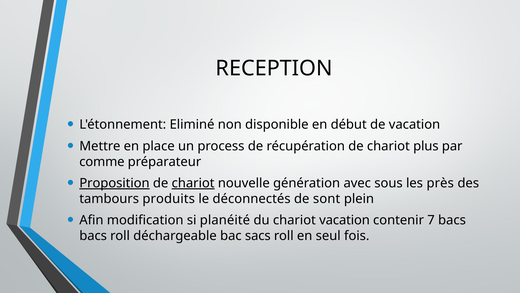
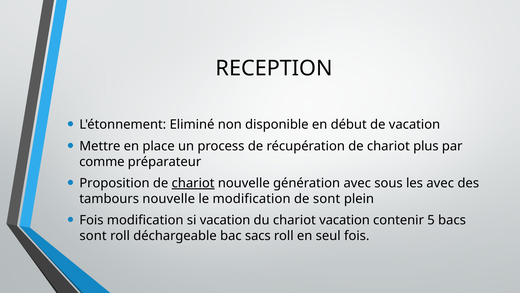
Proposition underline: present -> none
les près: près -> avec
tambours produits: produits -> nouvelle
le déconnectés: déconnectés -> modification
Afin at (91, 220): Afin -> Fois
si planéité: planéité -> vacation
7: 7 -> 5
bacs at (93, 236): bacs -> sont
